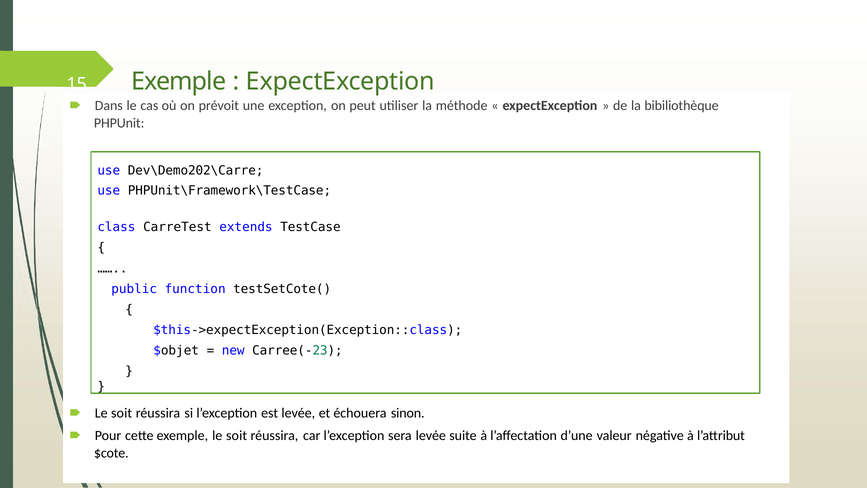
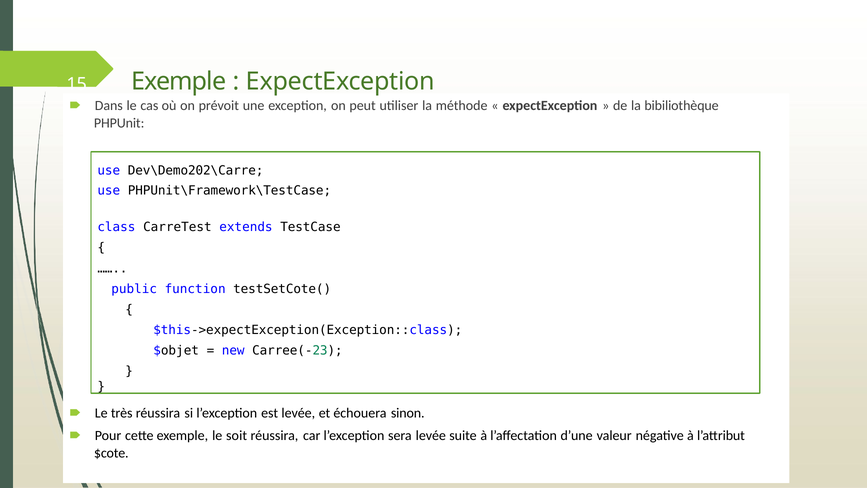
soit at (122, 413): soit -> très
